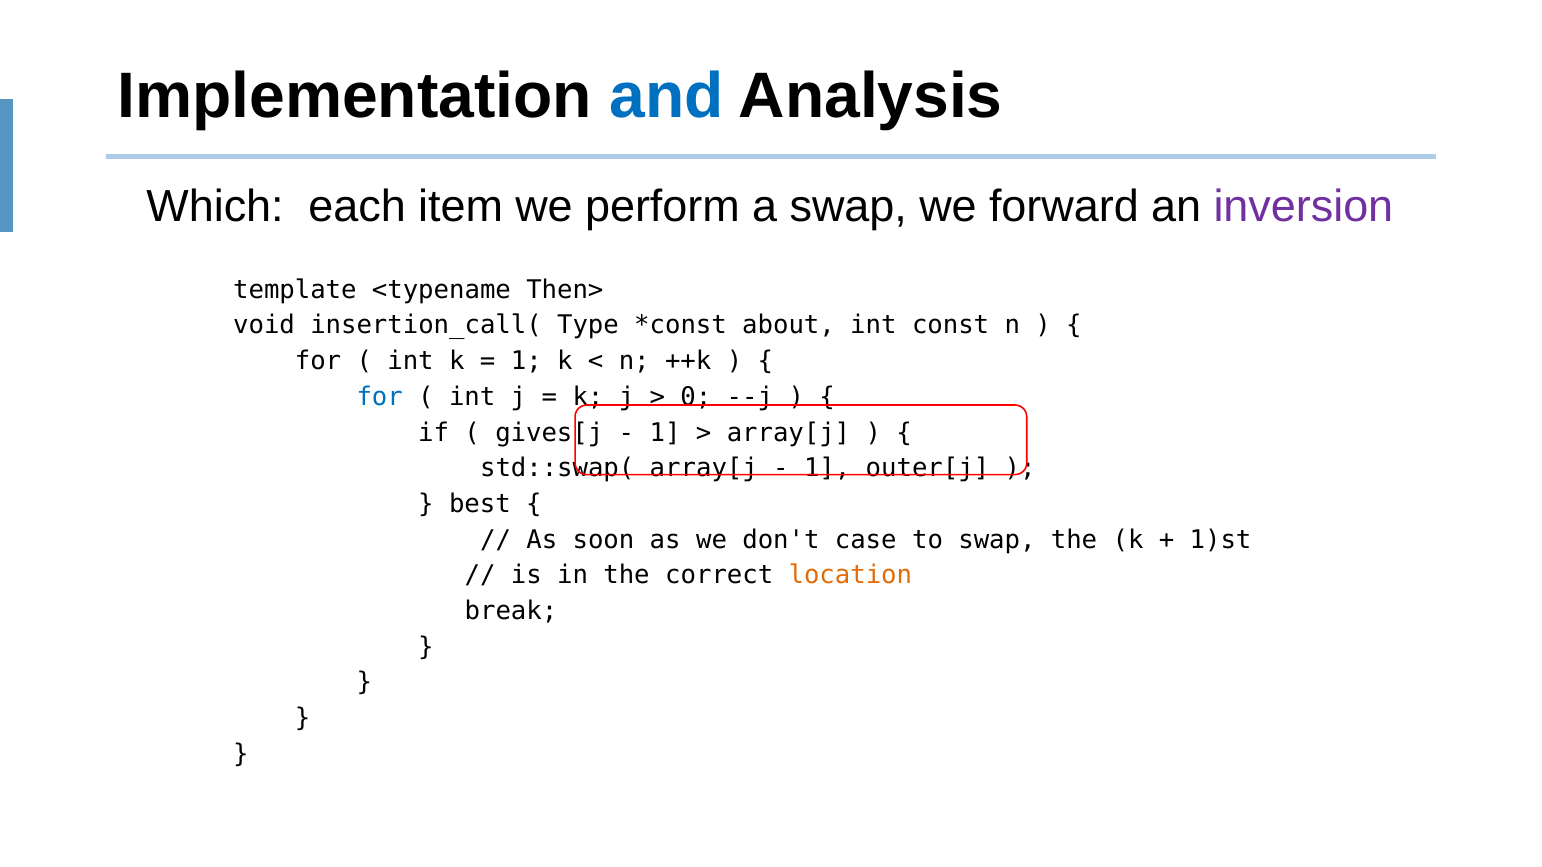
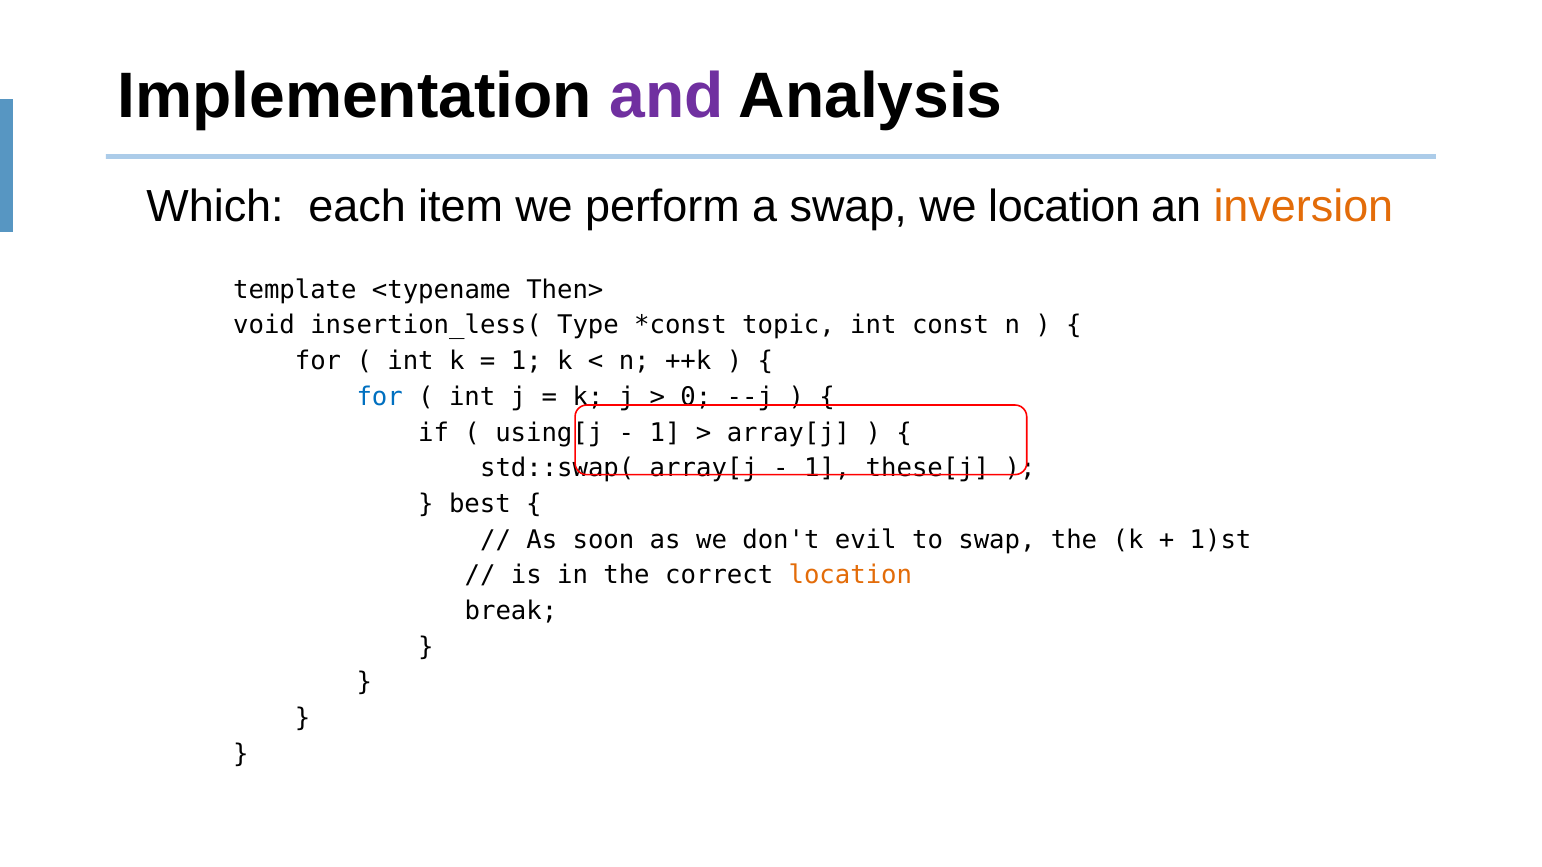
and colour: blue -> purple
we forward: forward -> location
inversion colour: purple -> orange
insertion_call(: insertion_call( -> insertion_less(
about: about -> topic
gives[j: gives[j -> using[j
outer[j: outer[j -> these[j
case: case -> evil
